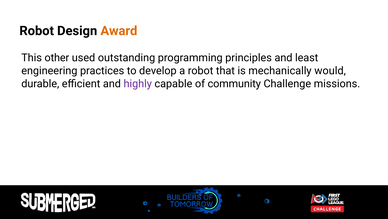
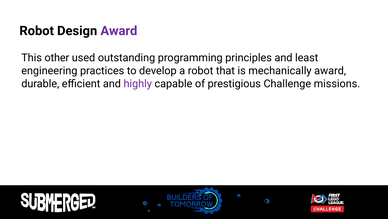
Award at (119, 31) colour: orange -> purple
mechanically would: would -> award
community: community -> prestigious
